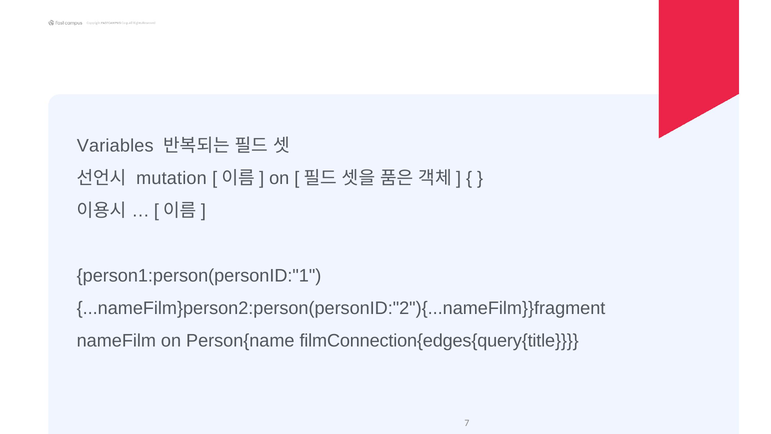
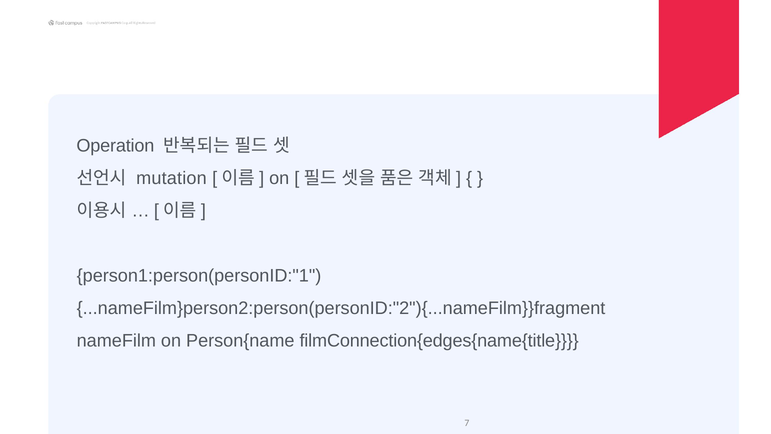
Variables: Variables -> Operation
filmConnection{edges{query{title: filmConnection{edges{query{title -> filmConnection{edges{name{title
